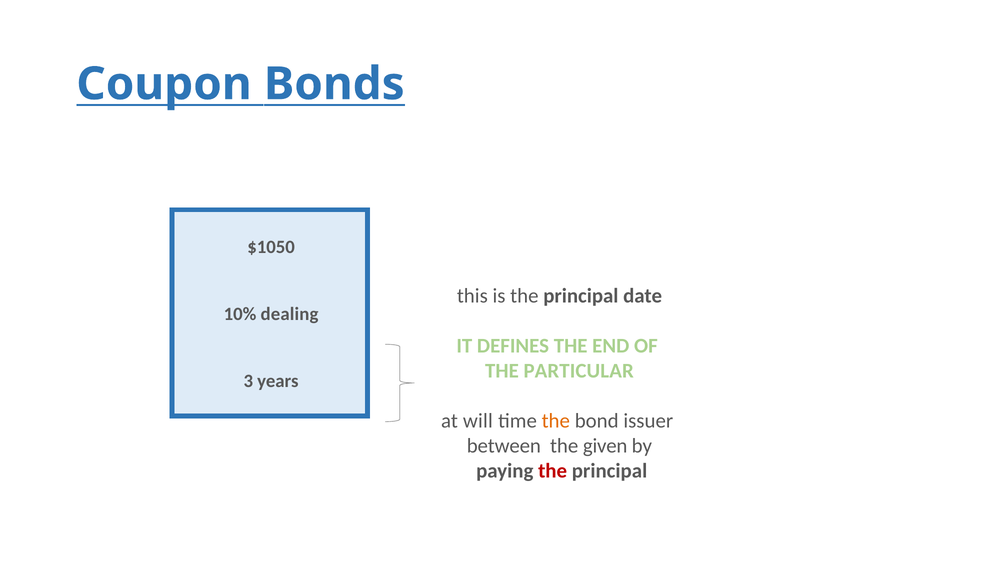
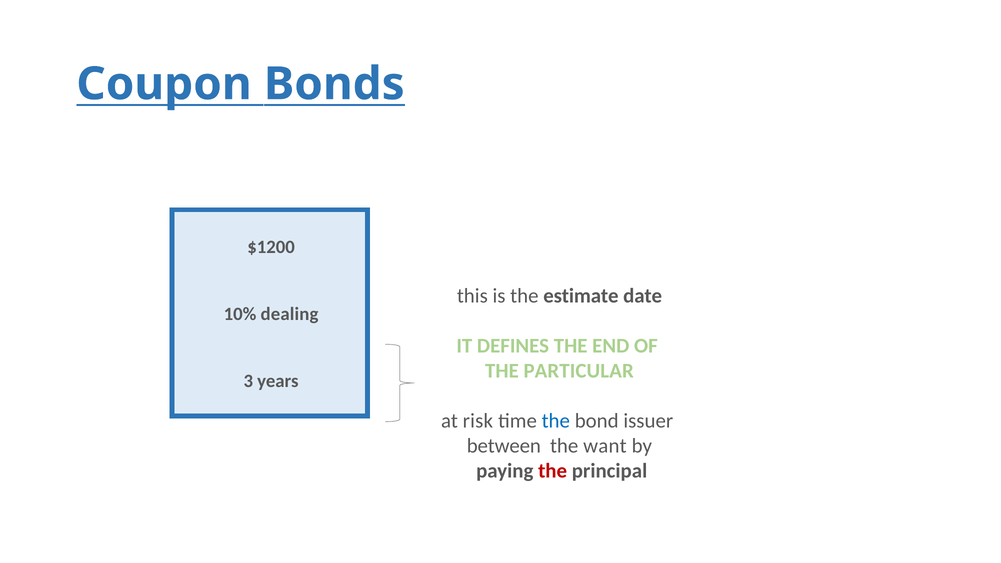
$1050: $1050 -> $1200
is the principal: principal -> estimate
will: will -> risk
the at (556, 421) colour: orange -> blue
given: given -> want
